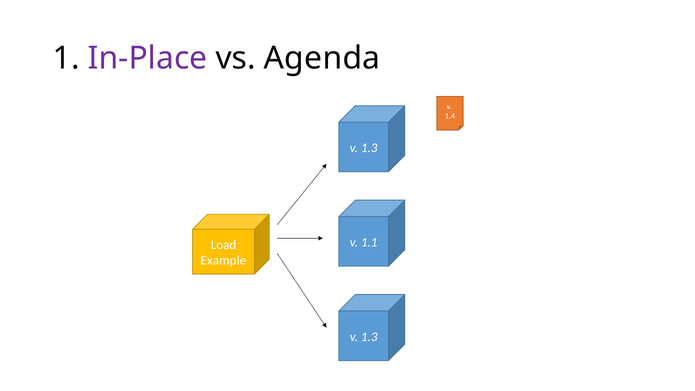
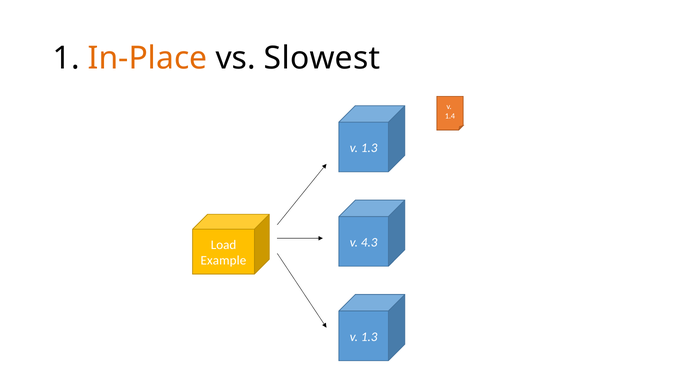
In-Place colour: purple -> orange
Agenda: Agenda -> Slowest
1.1: 1.1 -> 4.3
